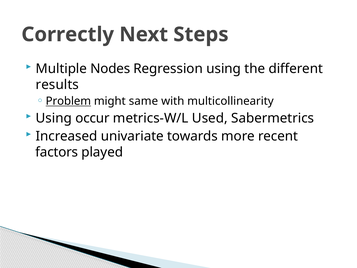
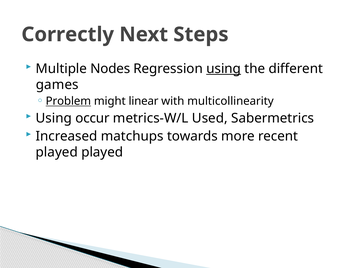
using at (224, 69) underline: none -> present
results: results -> games
same: same -> linear
univariate: univariate -> matchups
factors at (57, 152): factors -> played
